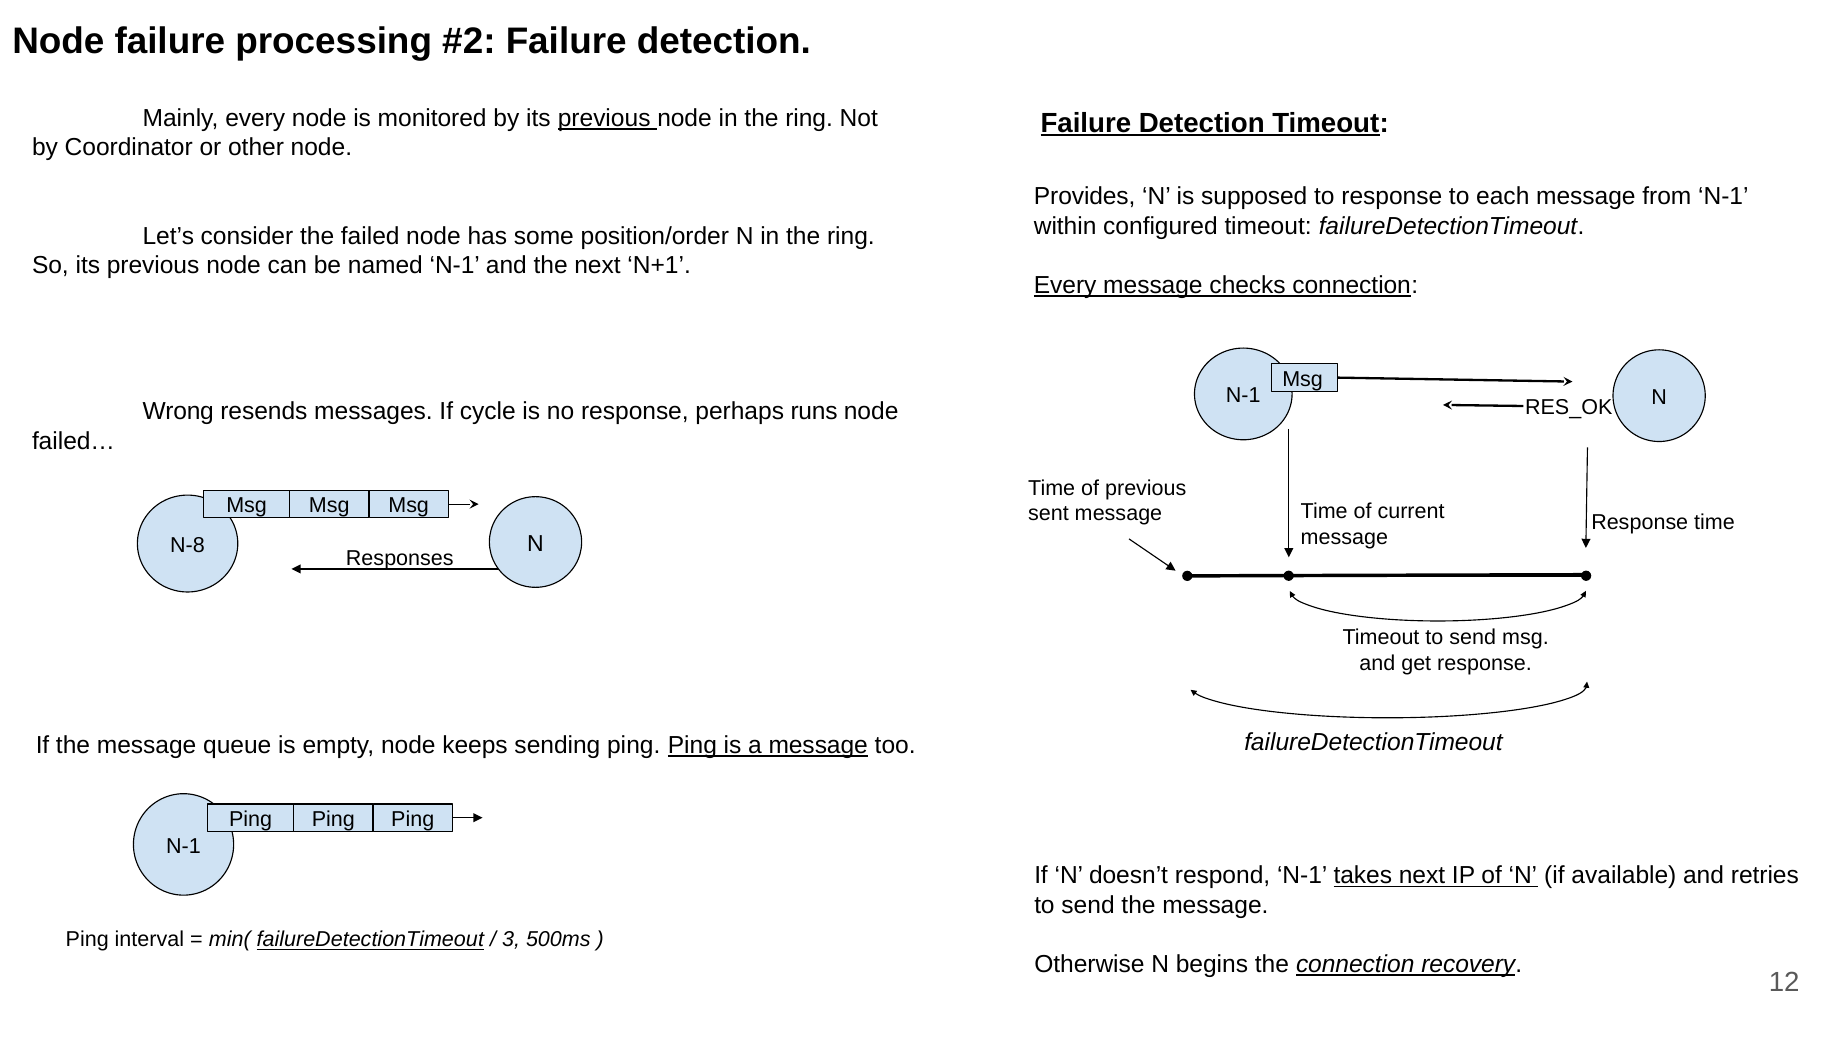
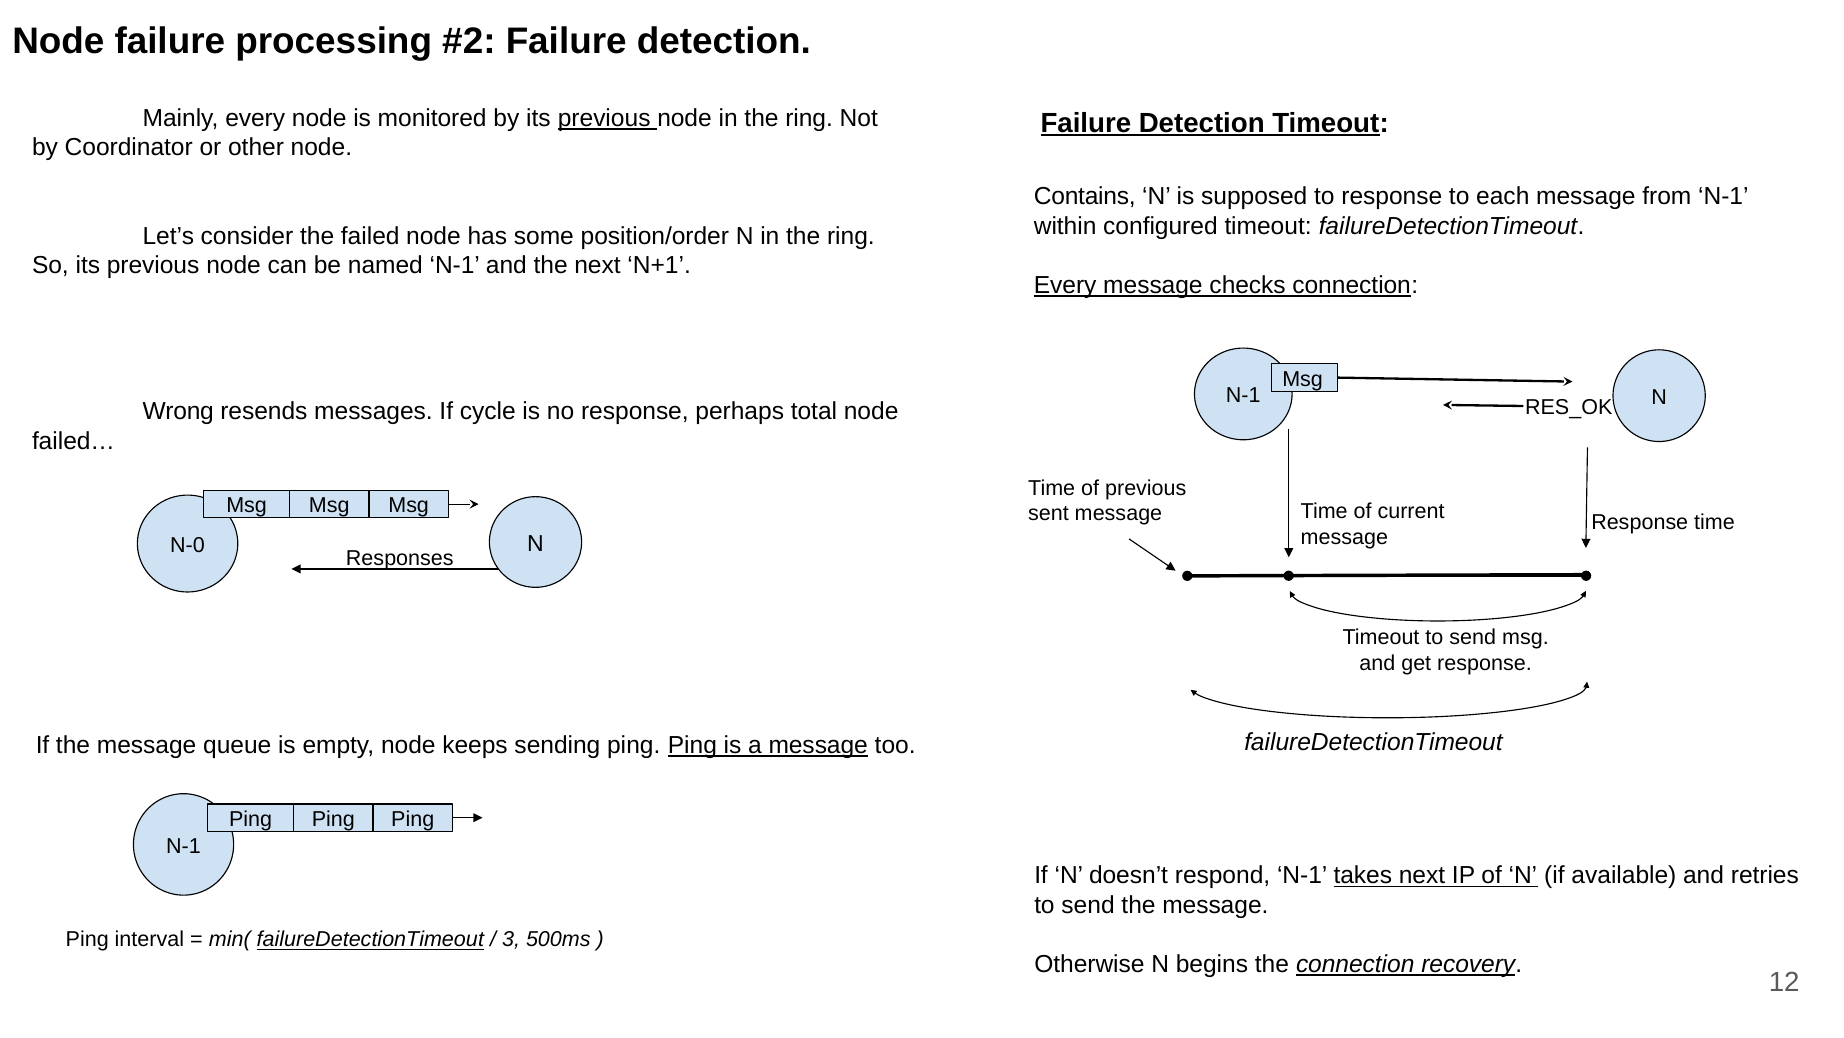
Provides: Provides -> Contains
runs: runs -> total
N-8: N-8 -> N-0
